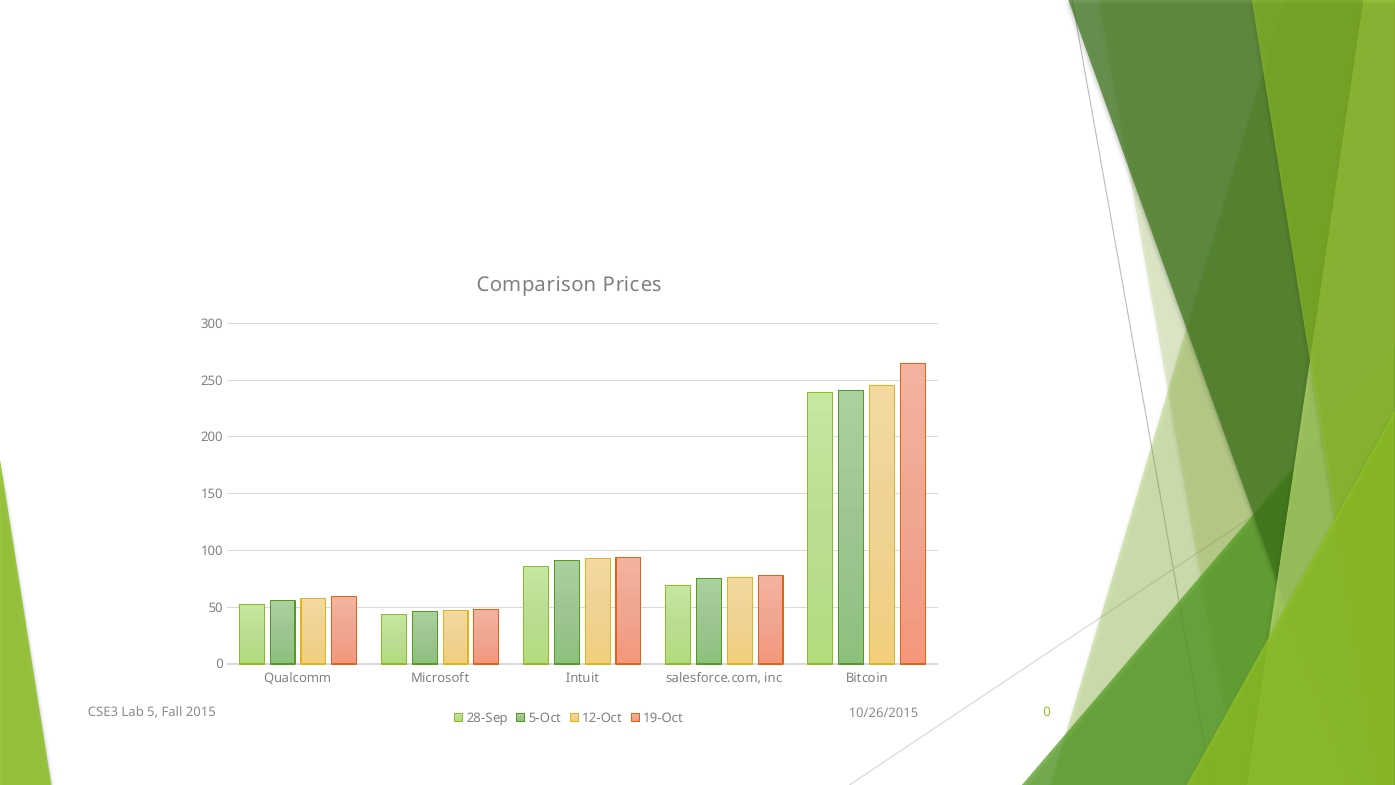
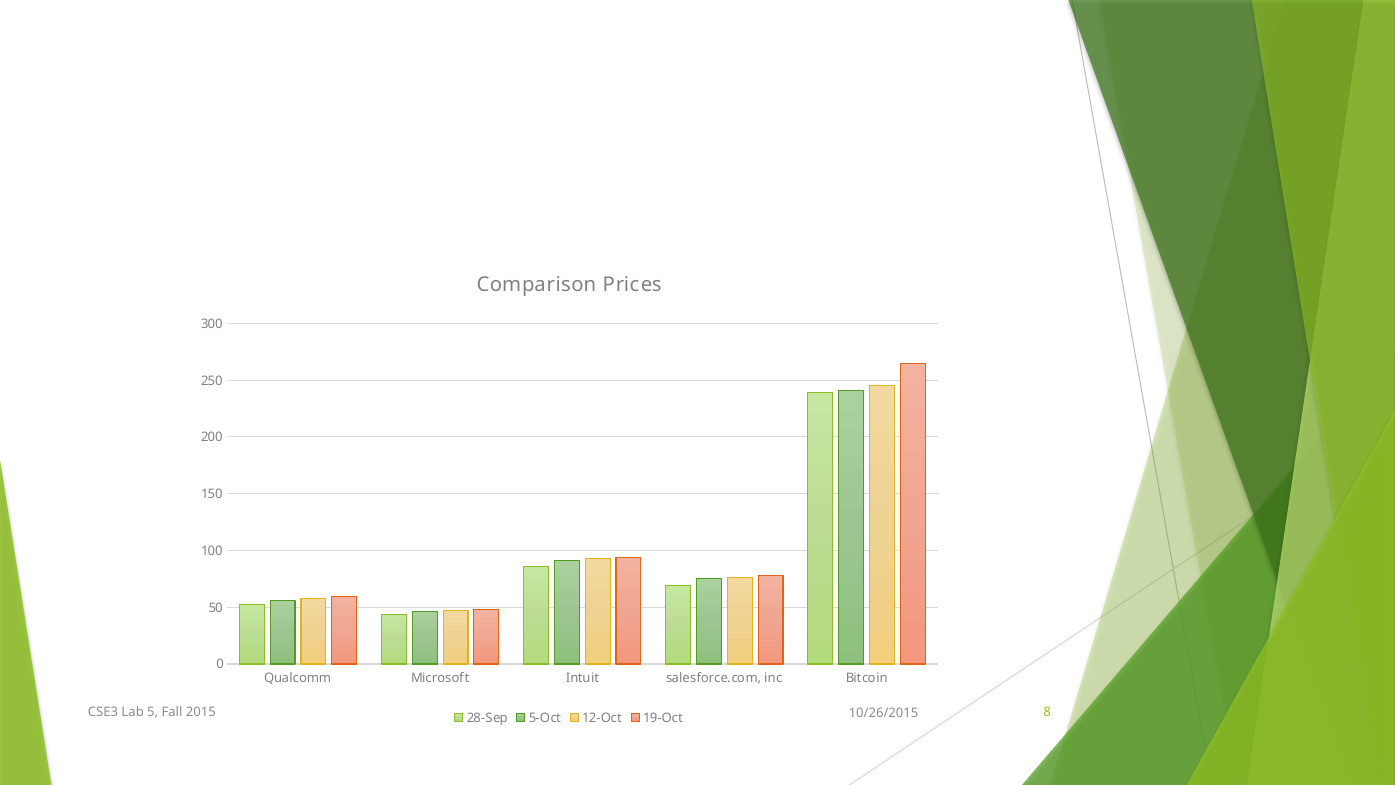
2015 0: 0 -> 8
